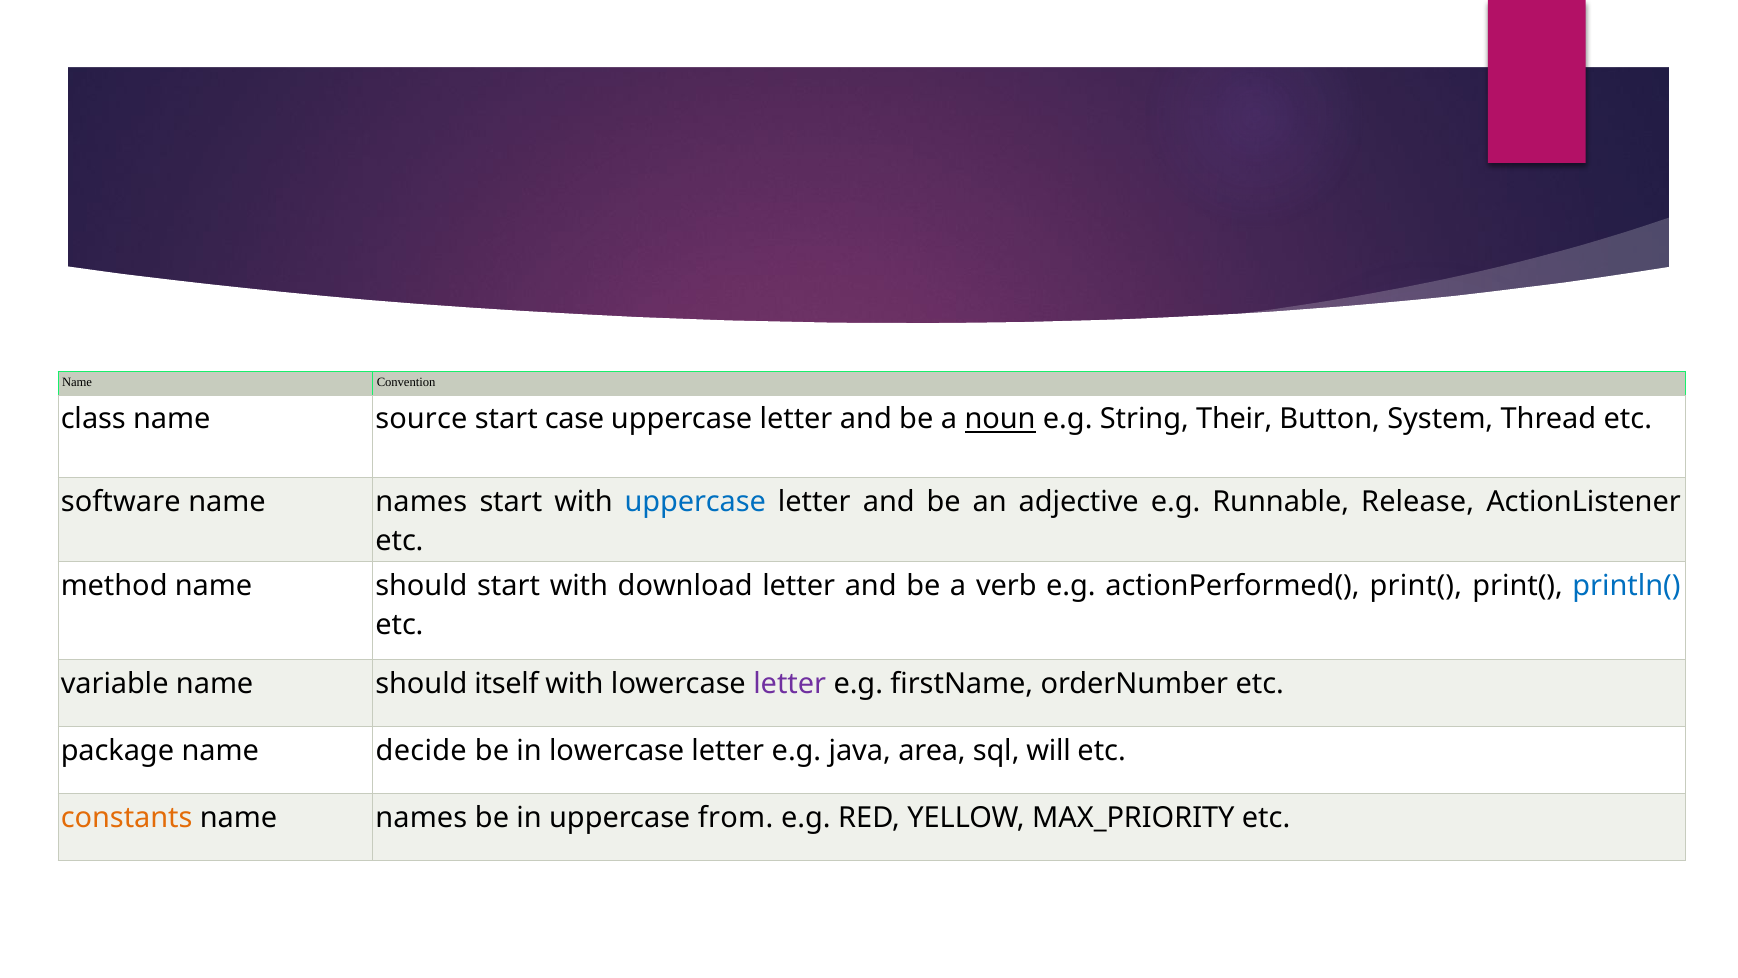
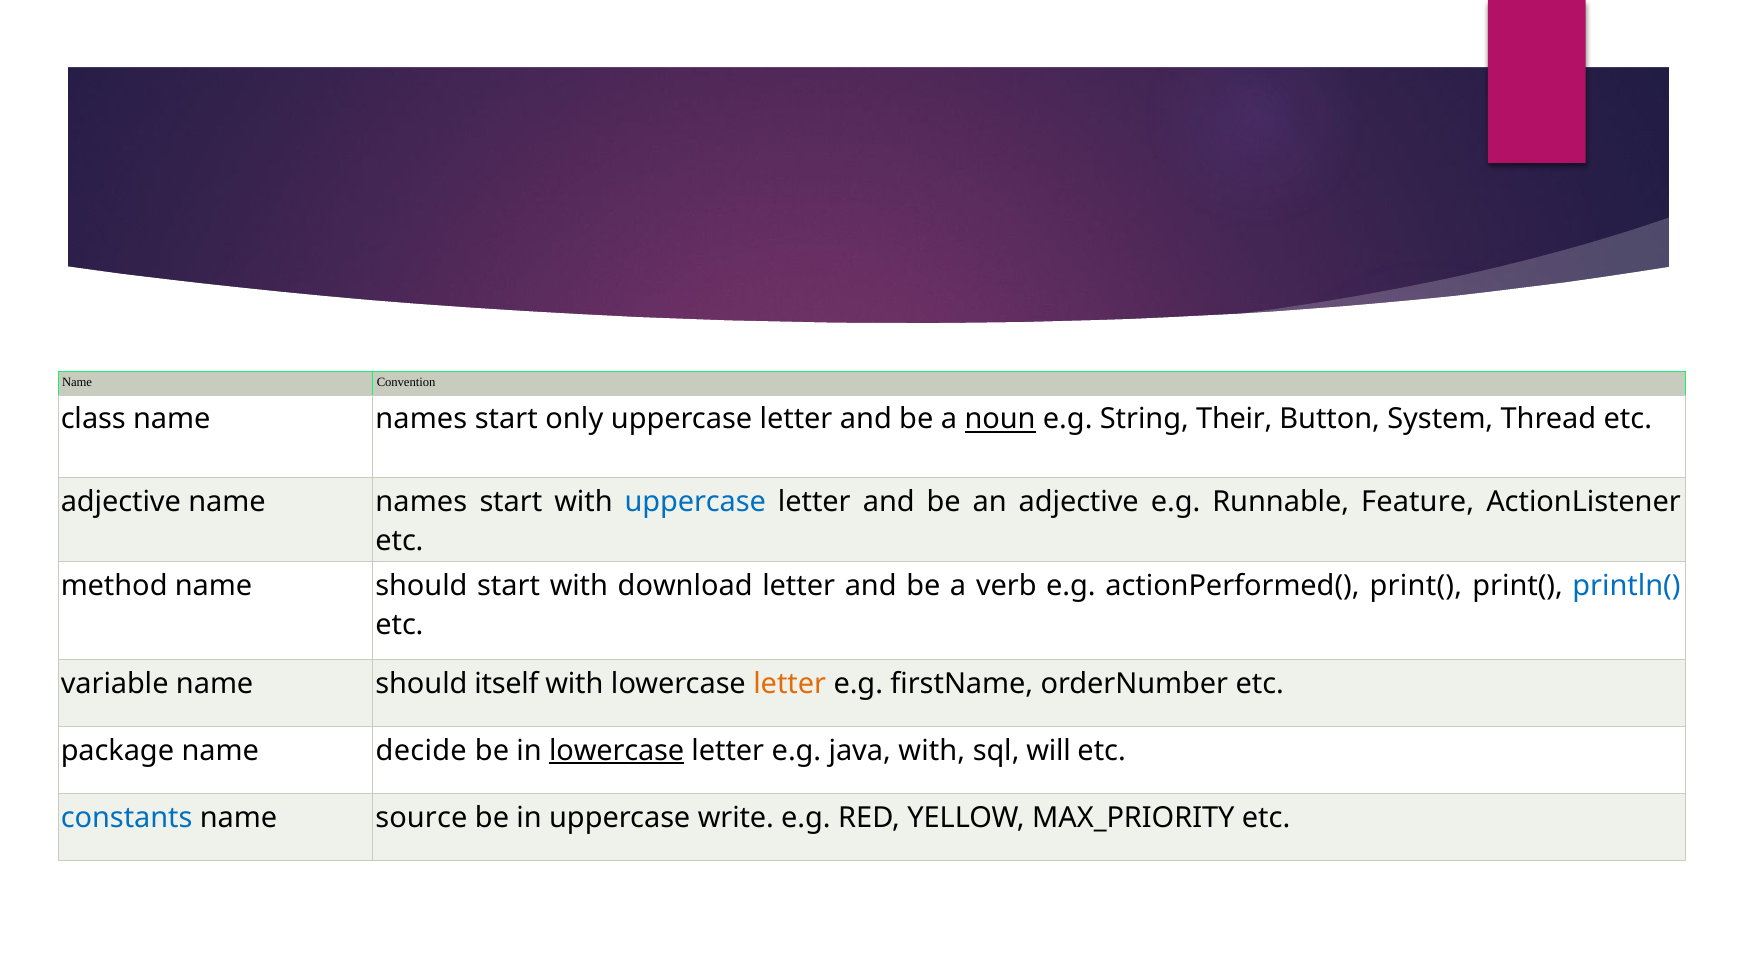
class name source: source -> names
case: case -> only
software at (121, 501): software -> adjective
Release: Release -> Feature
letter at (790, 683) colour: purple -> orange
lowercase at (617, 750) underline: none -> present
java area: area -> with
constants colour: orange -> blue
names at (421, 817): names -> source
from: from -> write
